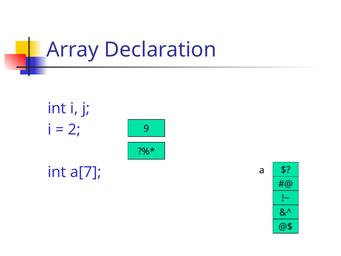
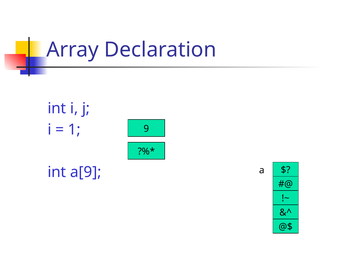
2: 2 -> 1
a[7: a[7 -> a[9
